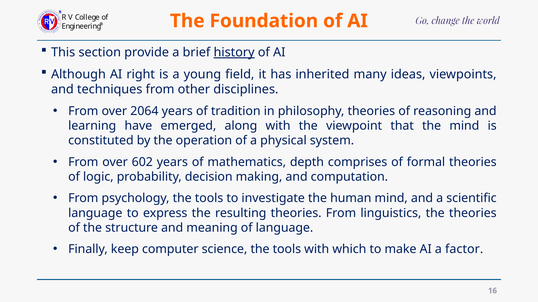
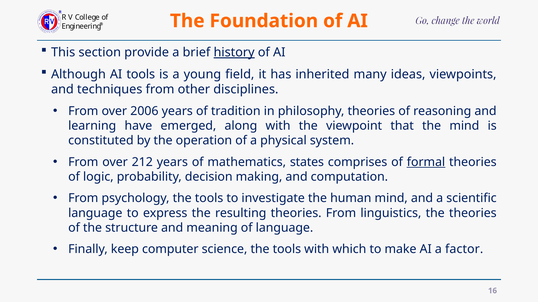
AI right: right -> tools
2064: 2064 -> 2006
602: 602 -> 212
depth: depth -> states
formal underline: none -> present
